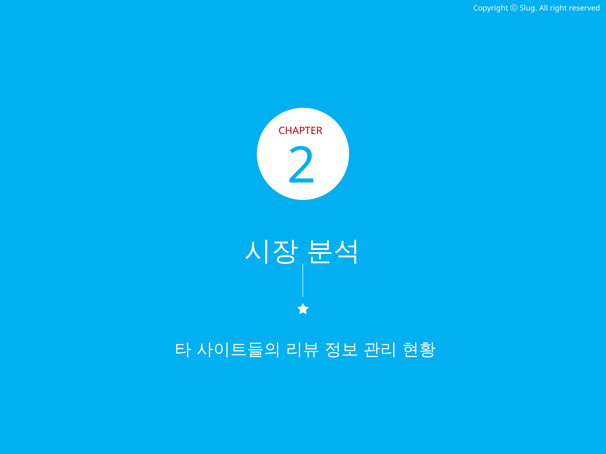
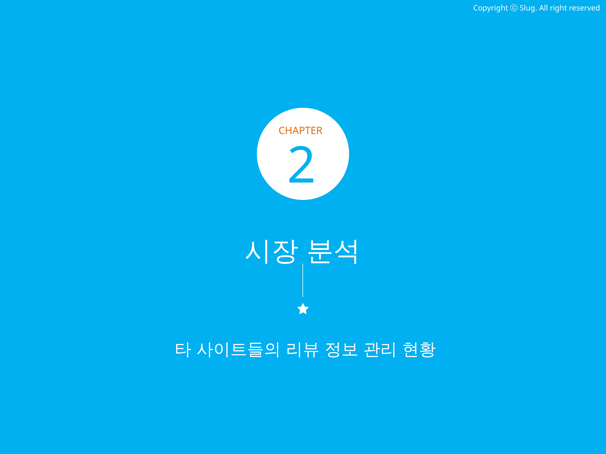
CHAPTER colour: red -> orange
